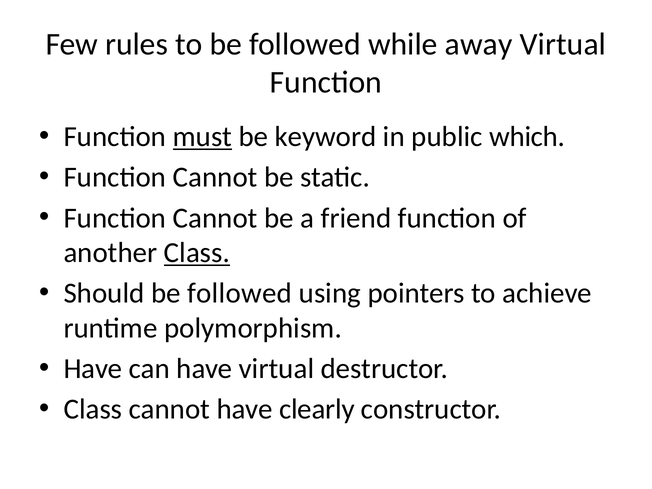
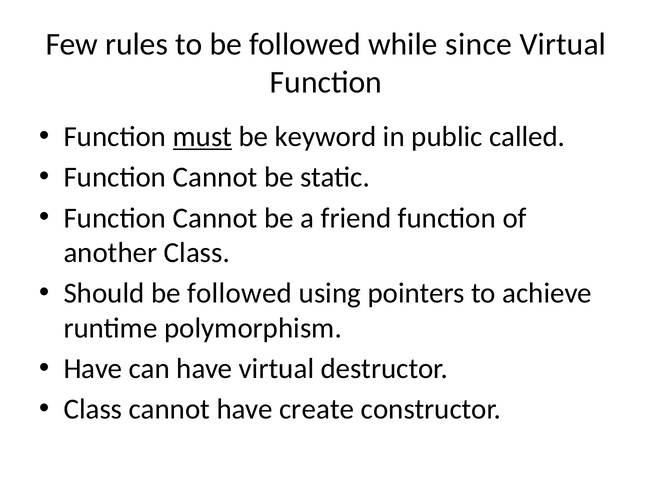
away: away -> since
which: which -> called
Class at (197, 253) underline: present -> none
clearly: clearly -> create
